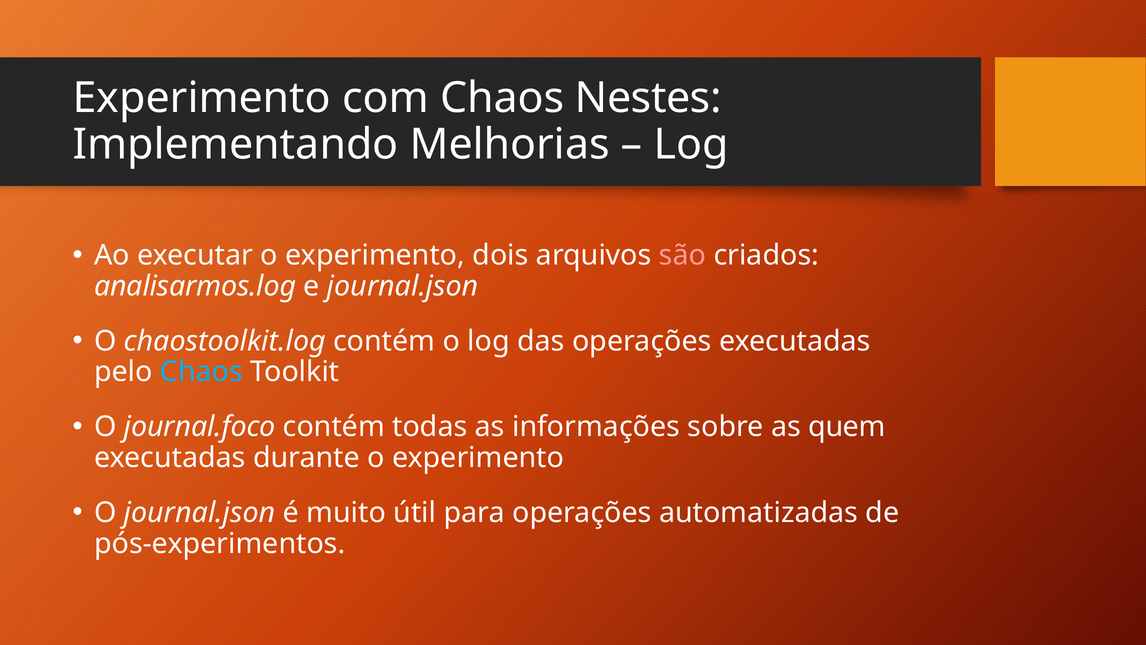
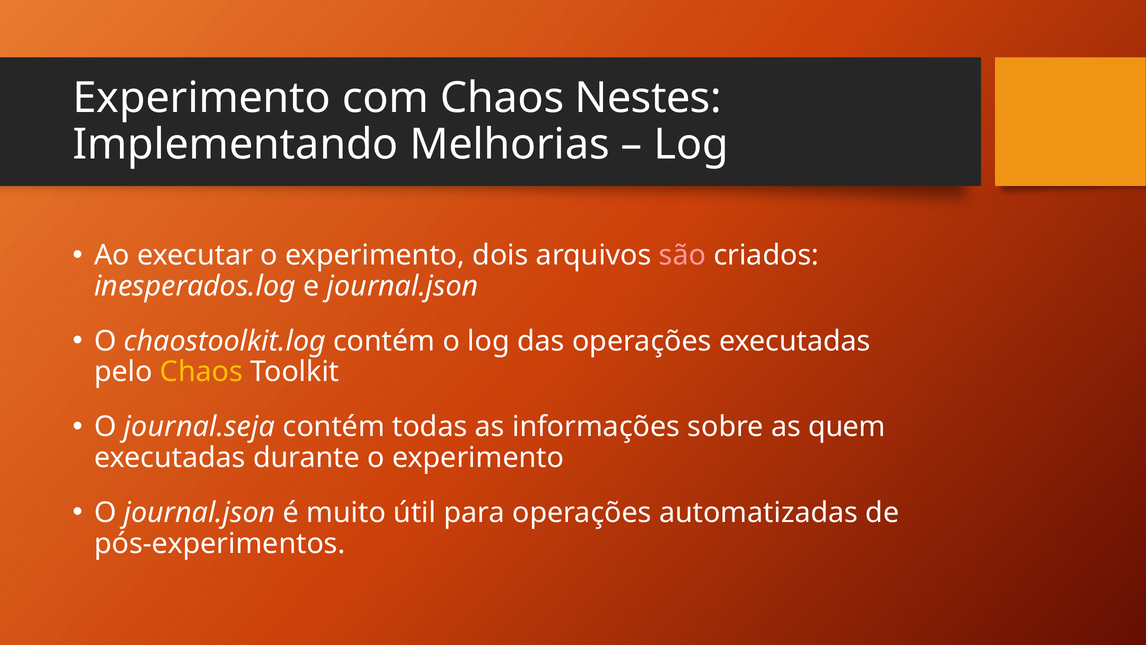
analisarmos.log: analisarmos.log -> inesperados.log
Chaos at (201, 372) colour: light blue -> yellow
journal.foco: journal.foco -> journal.seja
